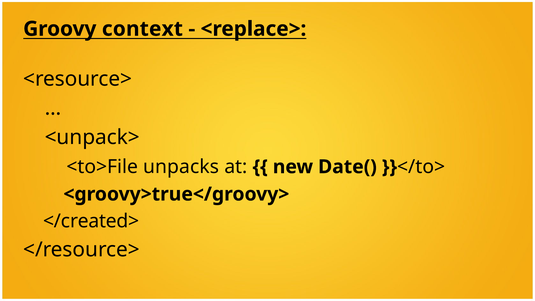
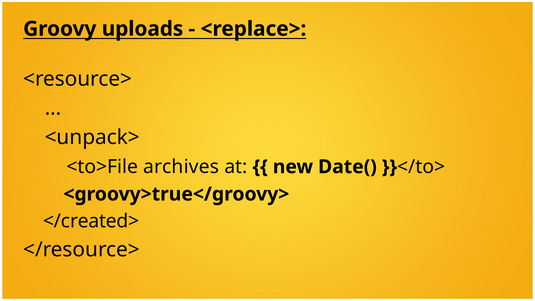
context: context -> uploads
unpacks: unpacks -> archives
